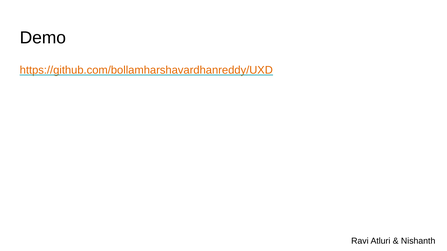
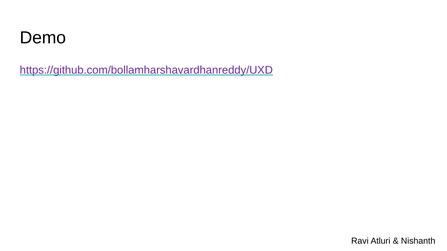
https://github.com/bollamharshavardhanreddy/UXD colour: orange -> purple
